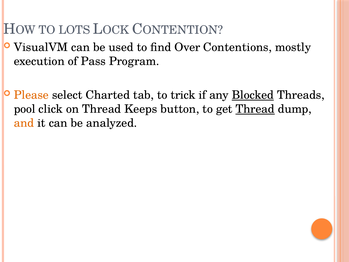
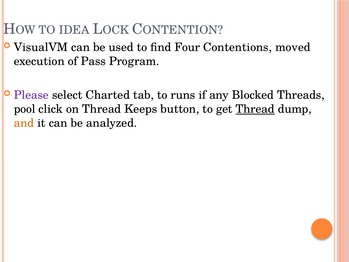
LOTS: LOTS -> IDEA
Over: Over -> Four
mostly: mostly -> moved
Please colour: orange -> purple
trick: trick -> runs
Blocked underline: present -> none
